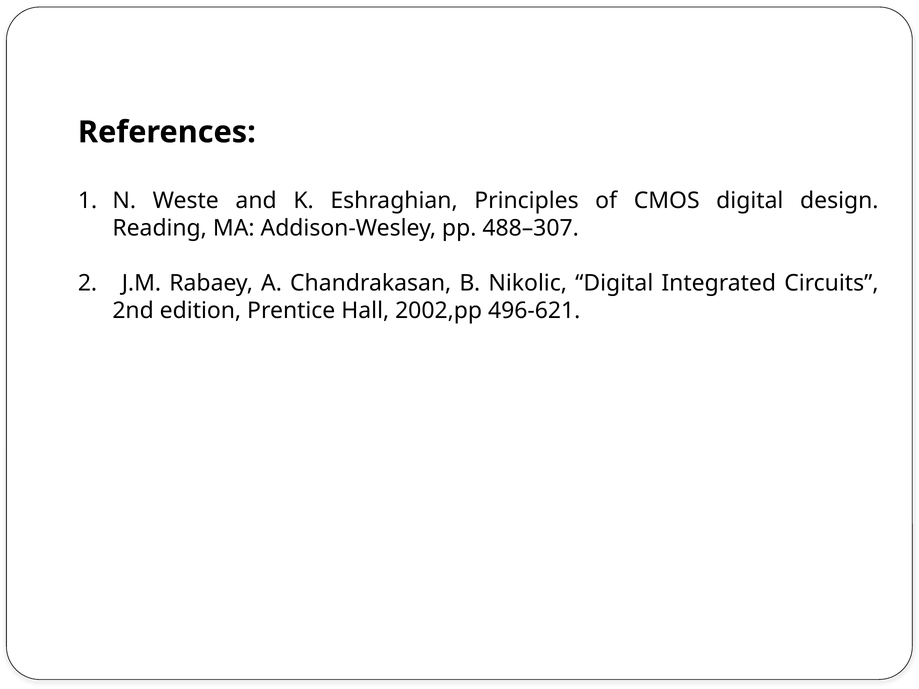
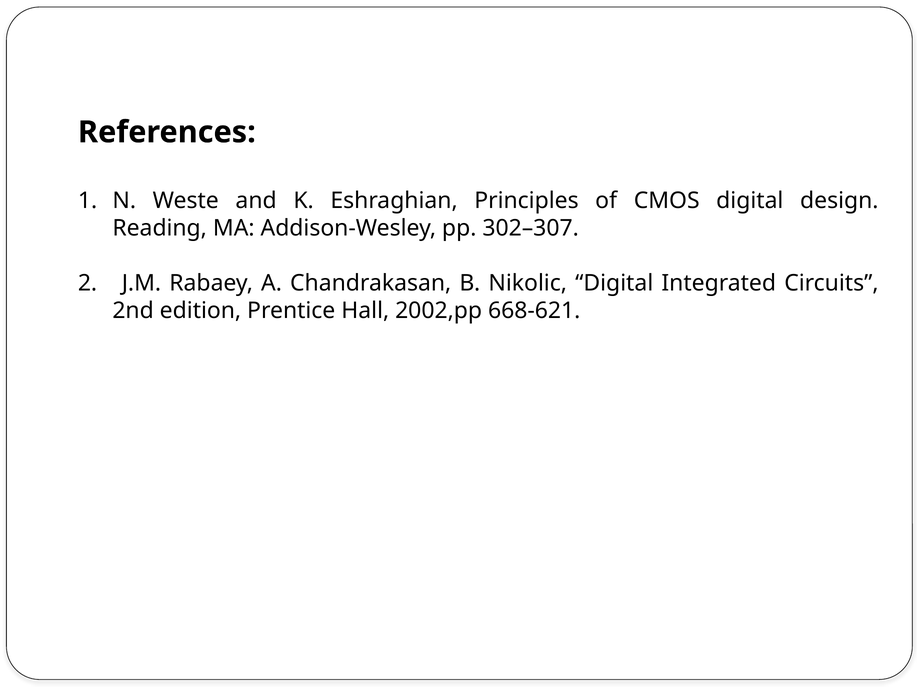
488–307: 488–307 -> 302–307
496-621: 496-621 -> 668-621
